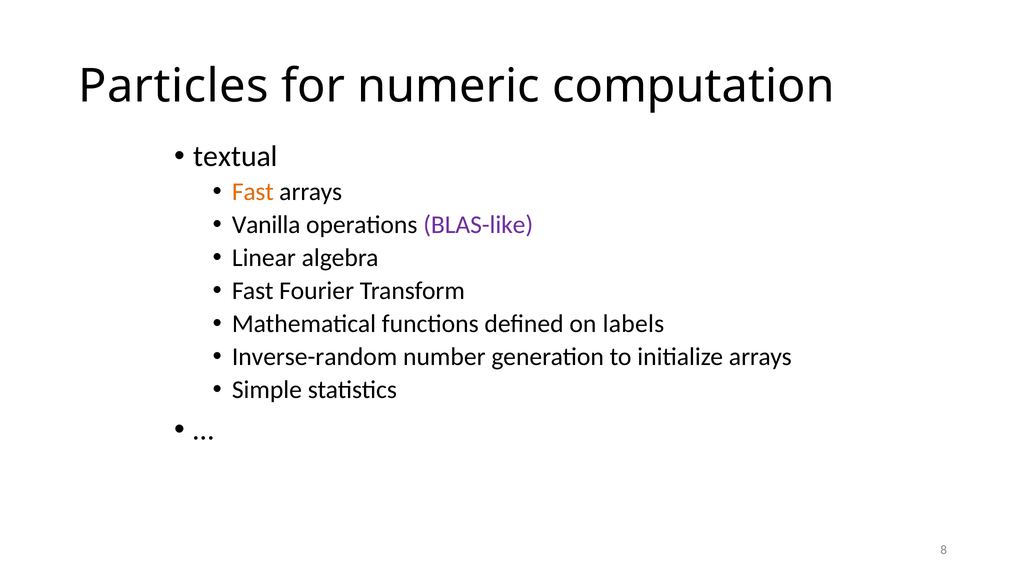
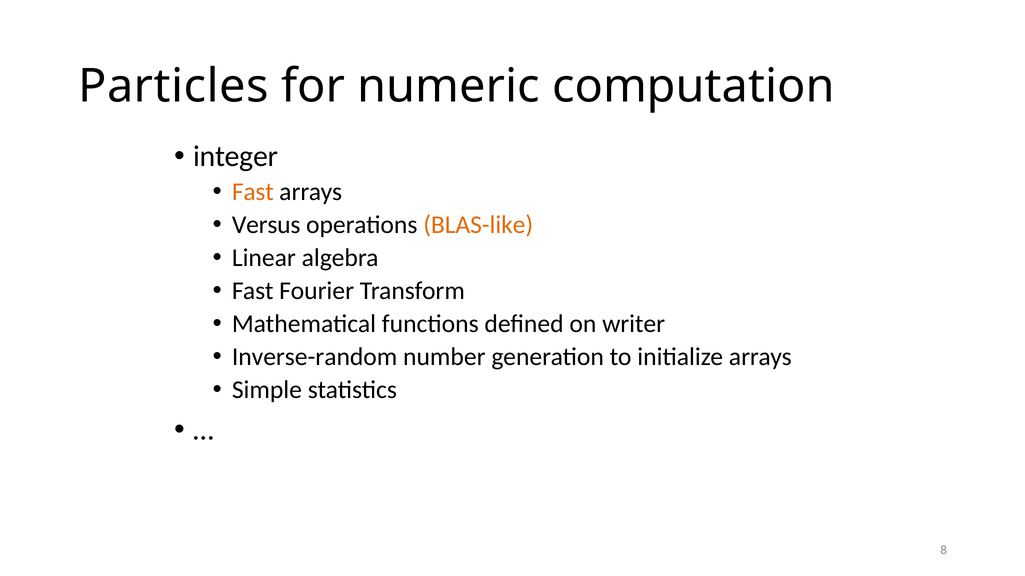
textual: textual -> integer
Vanilla: Vanilla -> Versus
BLAS-like colour: purple -> orange
labels: labels -> writer
